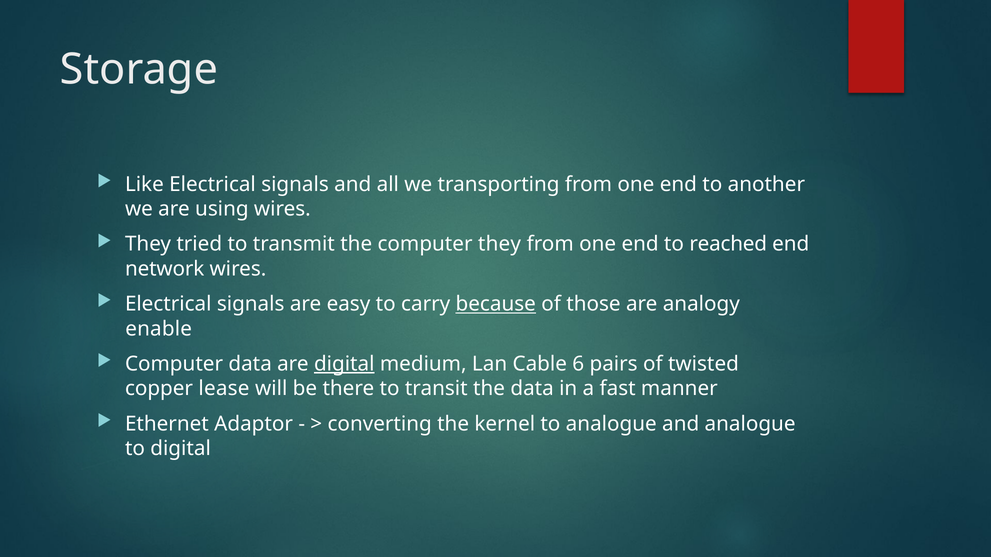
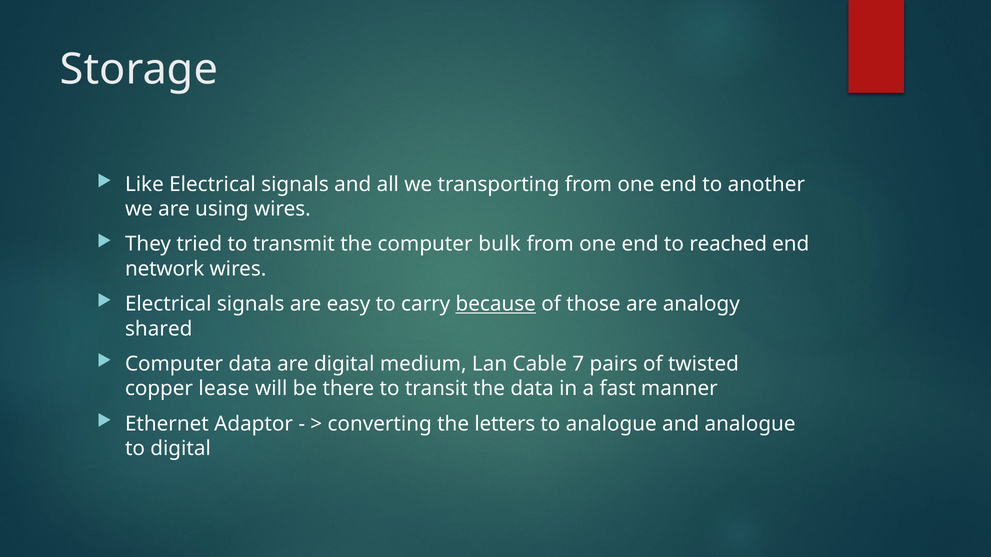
computer they: they -> bulk
enable: enable -> shared
digital at (344, 364) underline: present -> none
6: 6 -> 7
kernel: kernel -> letters
